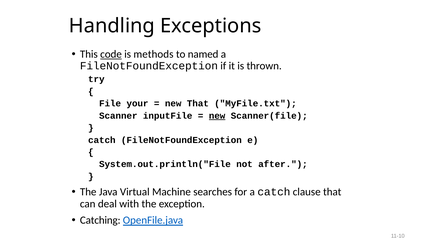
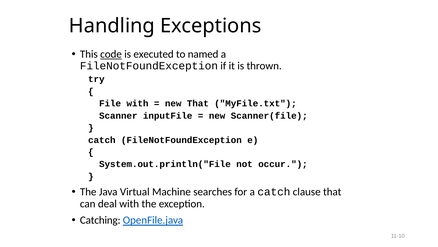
methods: methods -> executed
File your: your -> with
new at (217, 115) underline: present -> none
after: after -> occur
